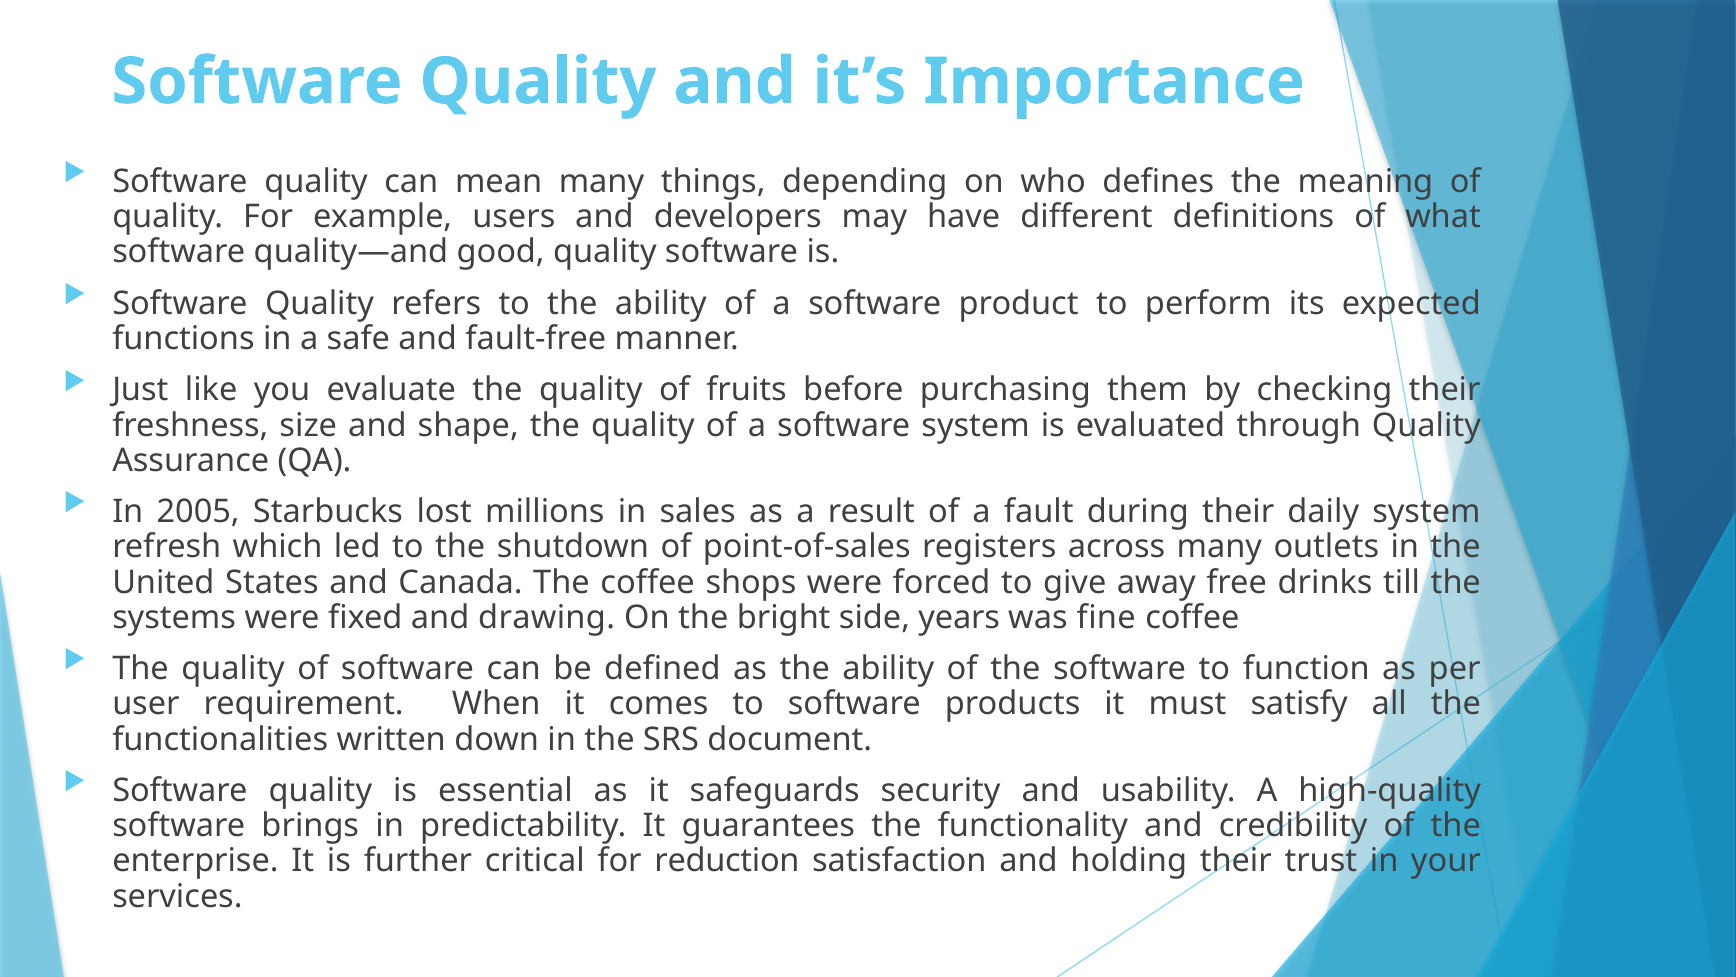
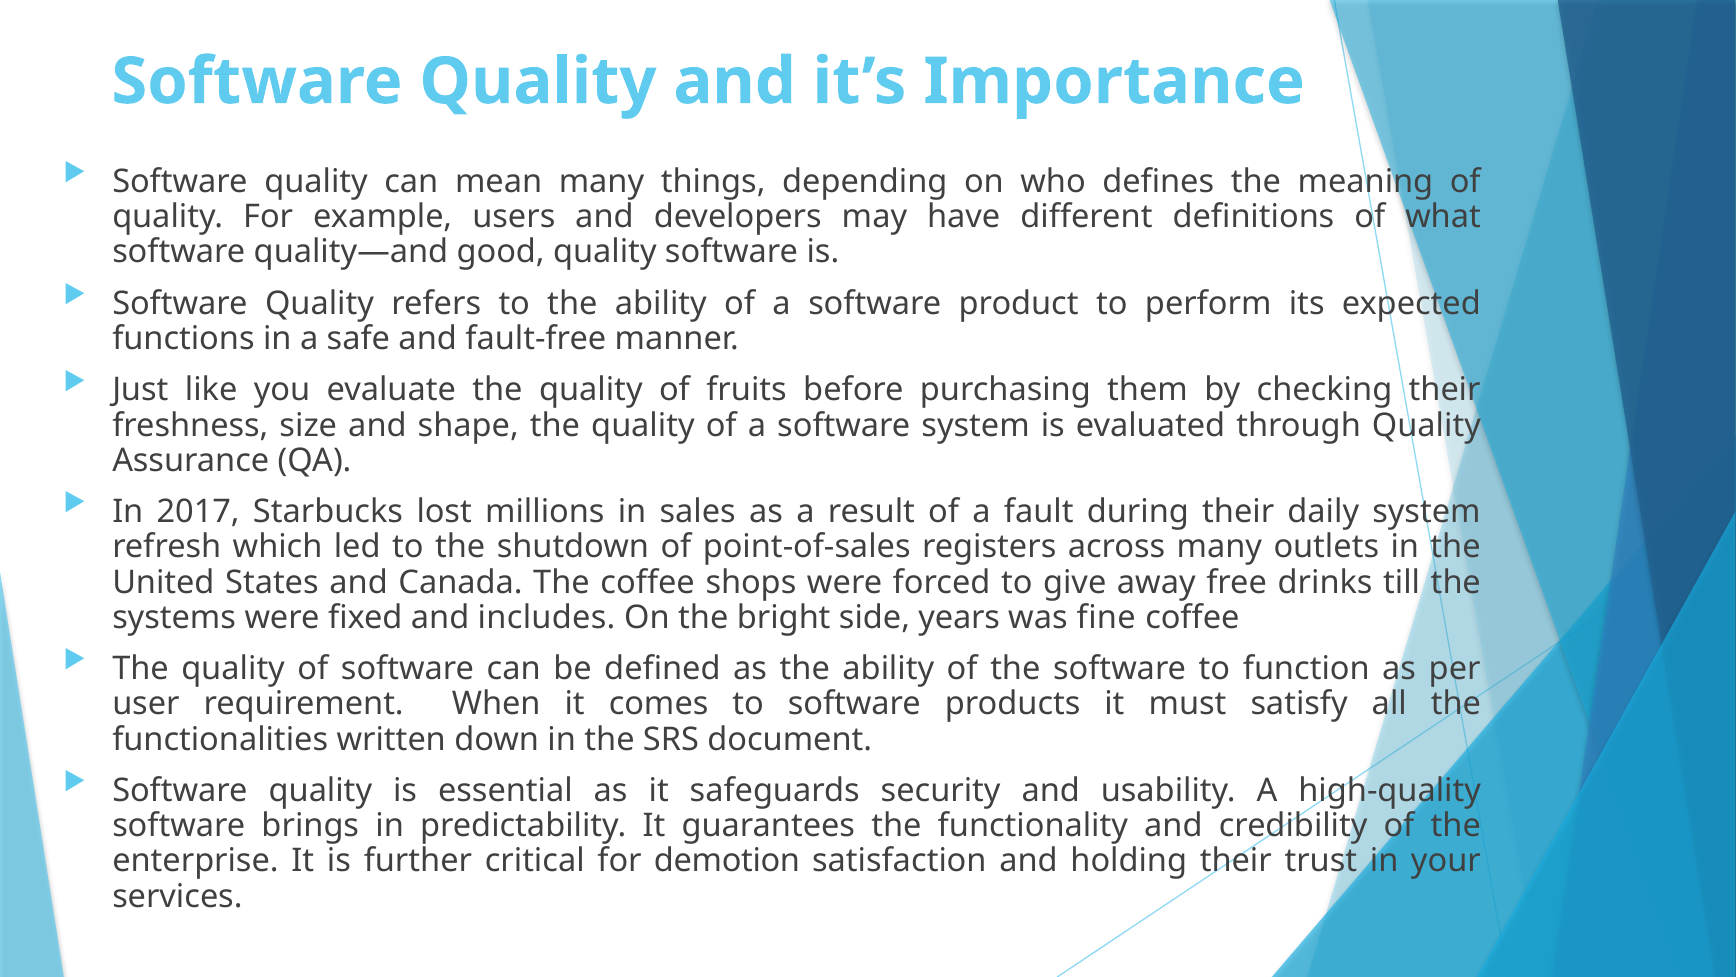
2005: 2005 -> 2017
drawing: drawing -> includes
reduction: reduction -> demotion
